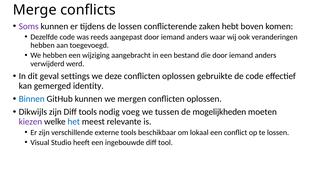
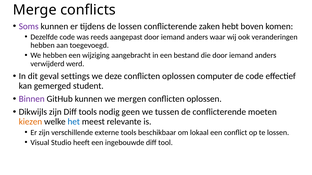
gebruikte: gebruikte -> computer
identity: identity -> student
Binnen colour: blue -> purple
voeg: voeg -> geen
de mogelijkheden: mogelijkheden -> conflicterende
kiezen colour: purple -> orange
